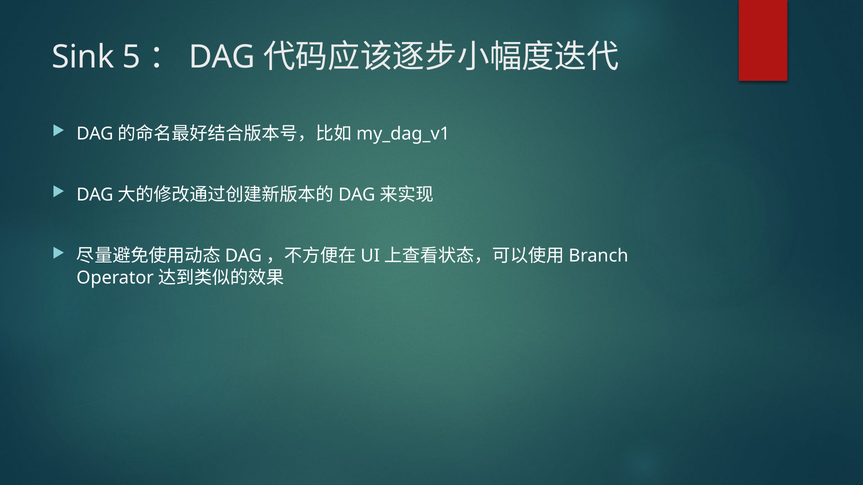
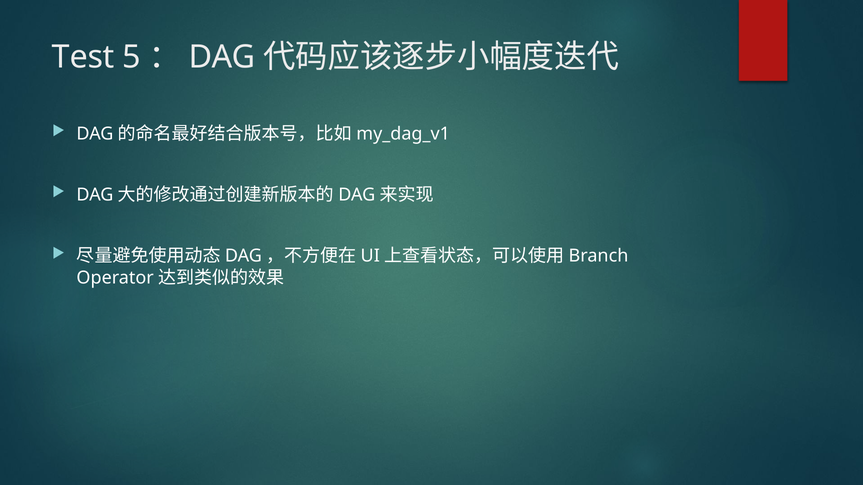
Sink: Sink -> Test
